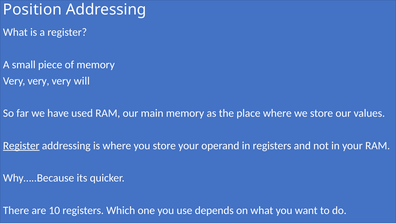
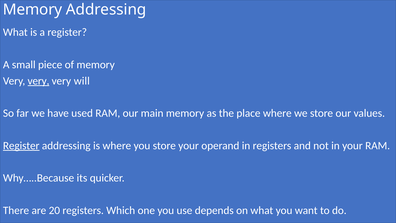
Position at (32, 10): Position -> Memory
very at (38, 81) underline: none -> present
10: 10 -> 20
